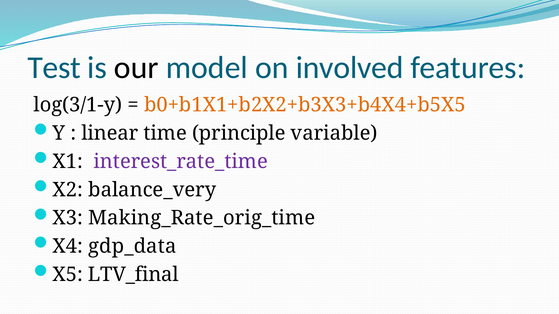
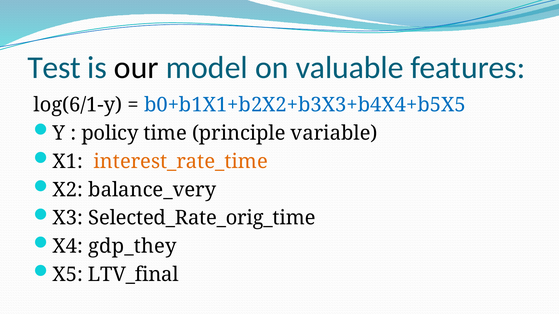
involved: involved -> valuable
log(3/1-y: log(3/1-y -> log(6/1-y
b0+b1X1+b2X2+b3X3+b4X4+b5X5 colour: orange -> blue
linear: linear -> policy
interest_rate_time colour: purple -> orange
Making_Rate_orig_time: Making_Rate_orig_time -> Selected_Rate_orig_time
gdp_data: gdp_data -> gdp_they
